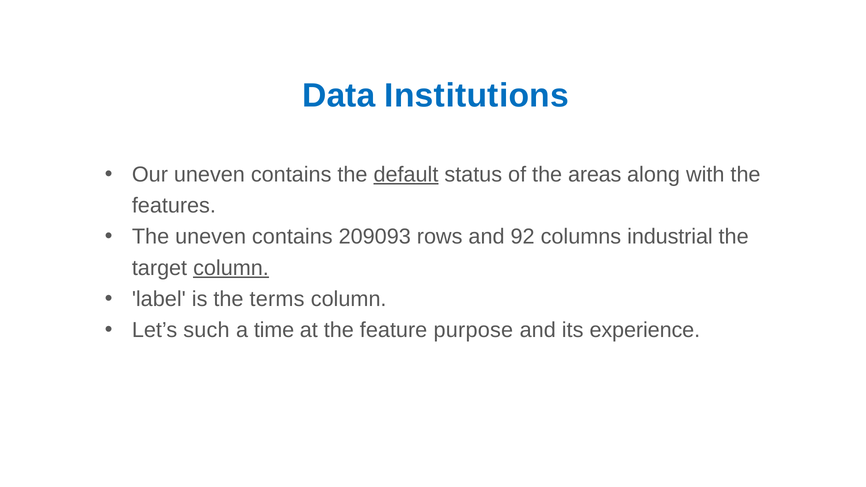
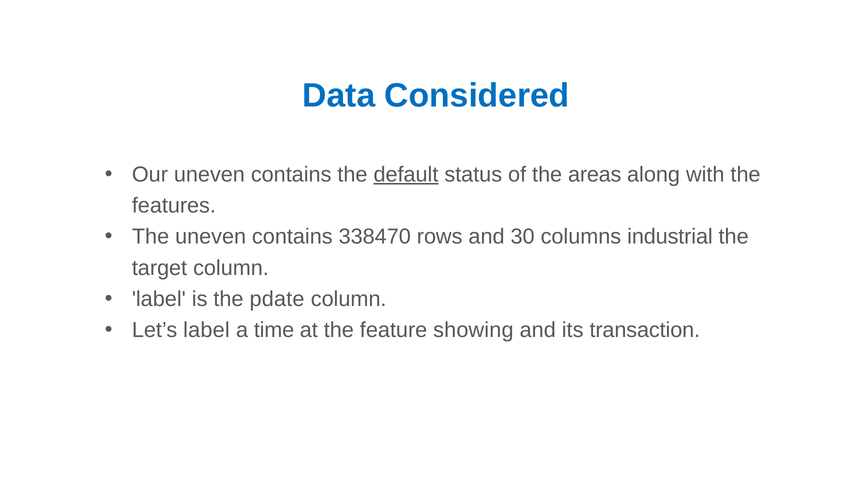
Institutions: Institutions -> Considered
209093: 209093 -> 338470
92: 92 -> 30
column at (231, 268) underline: present -> none
terms: terms -> pdate
Let’s such: such -> label
purpose: purpose -> showing
experience: experience -> transaction
